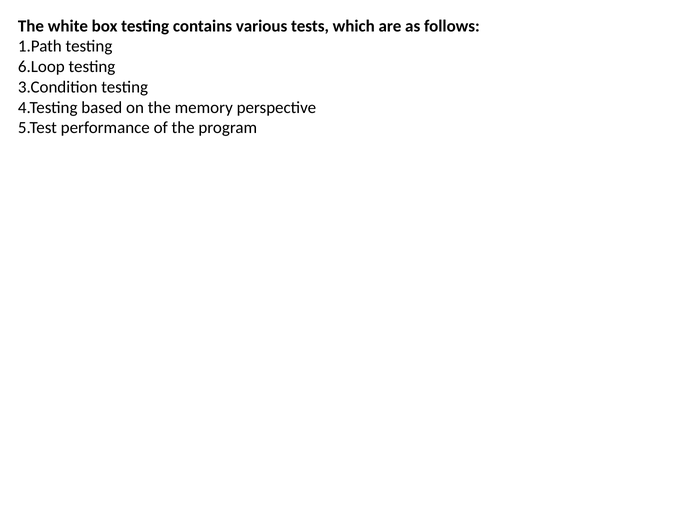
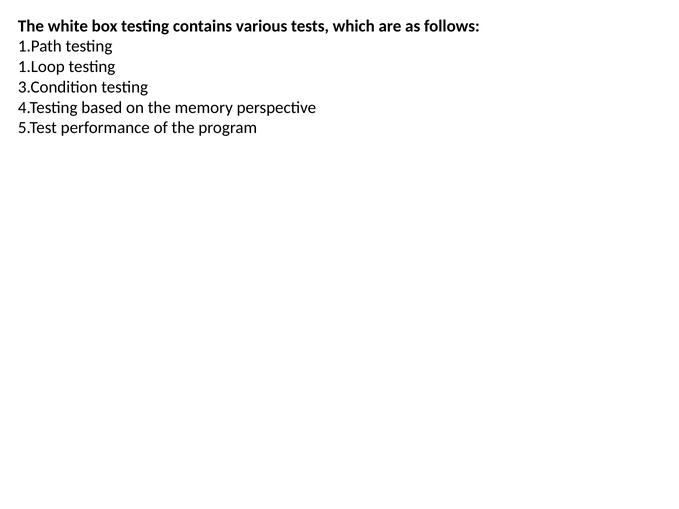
6.Loop: 6.Loop -> 1.Loop
